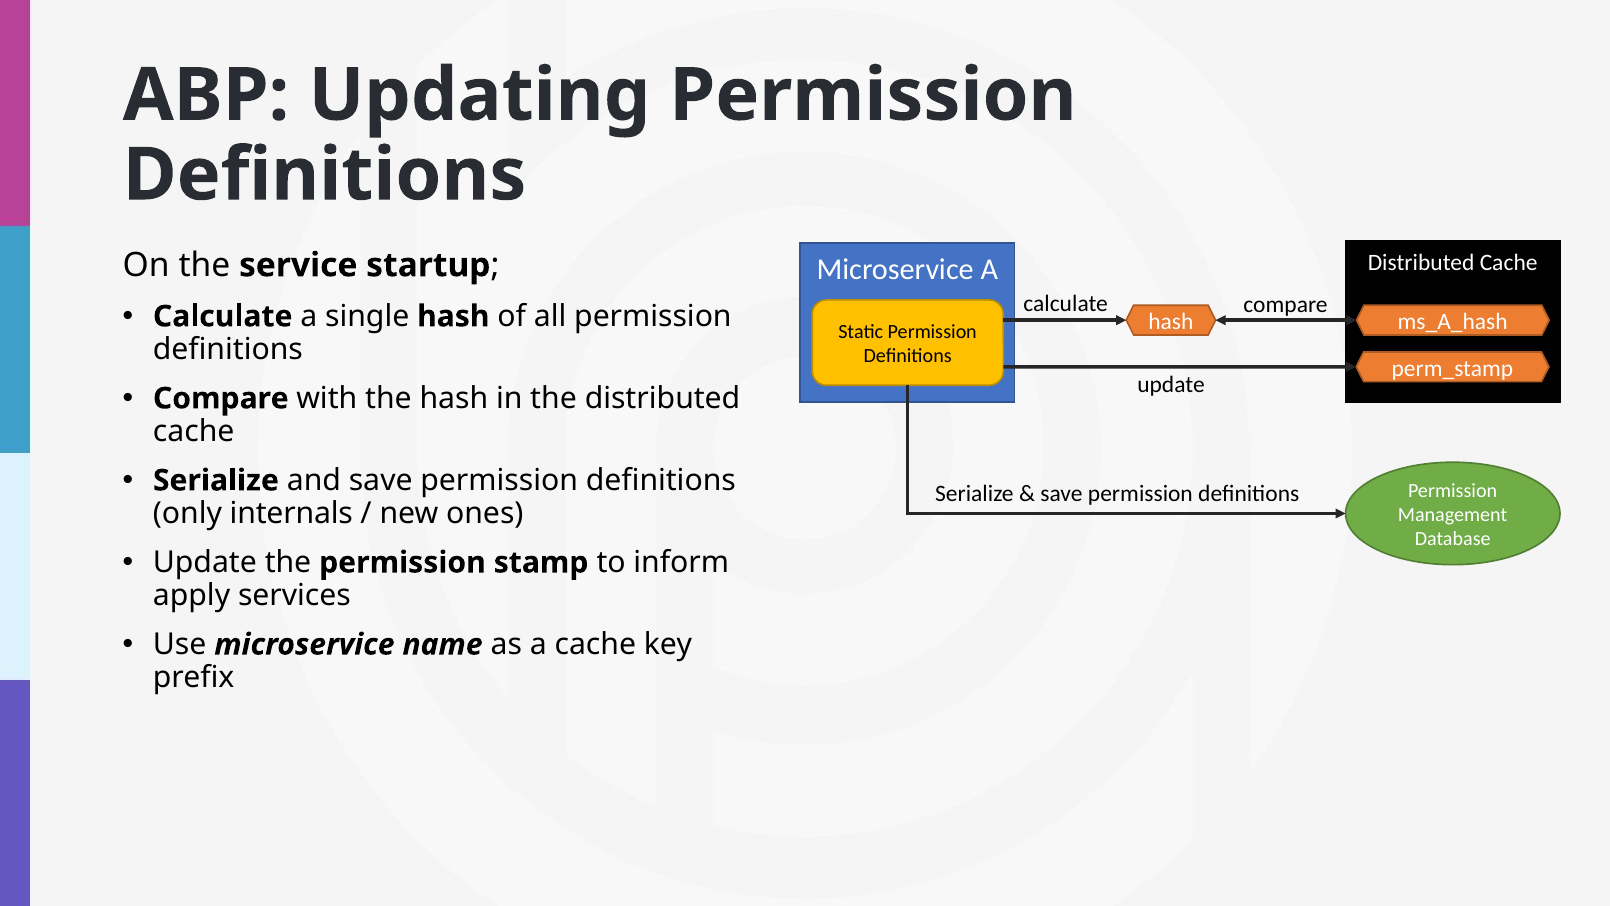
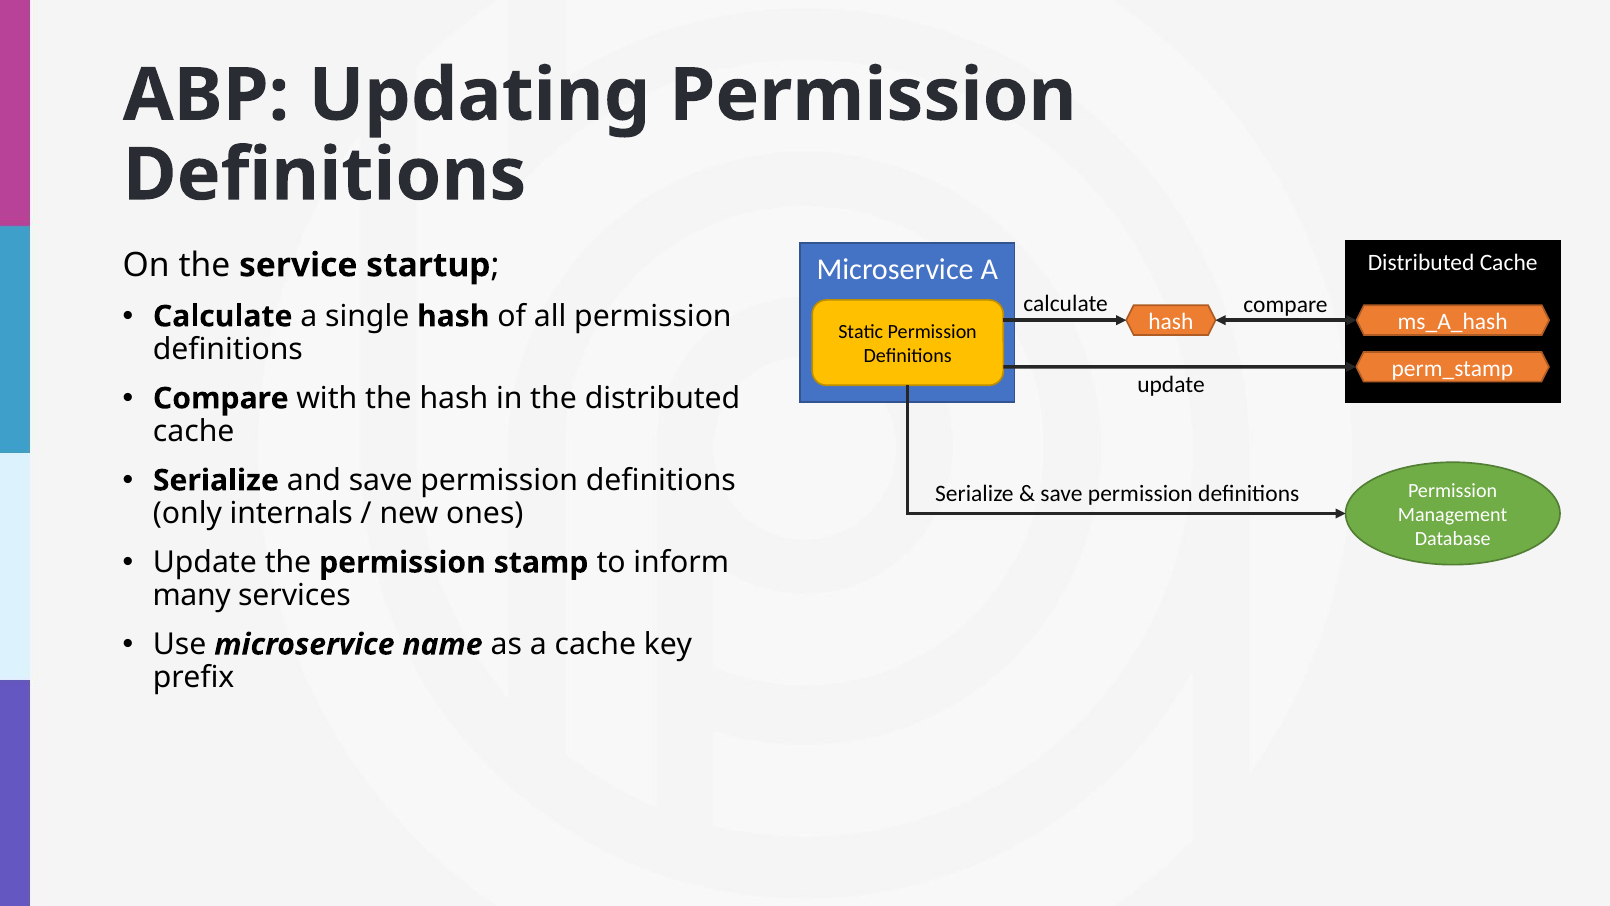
apply: apply -> many
